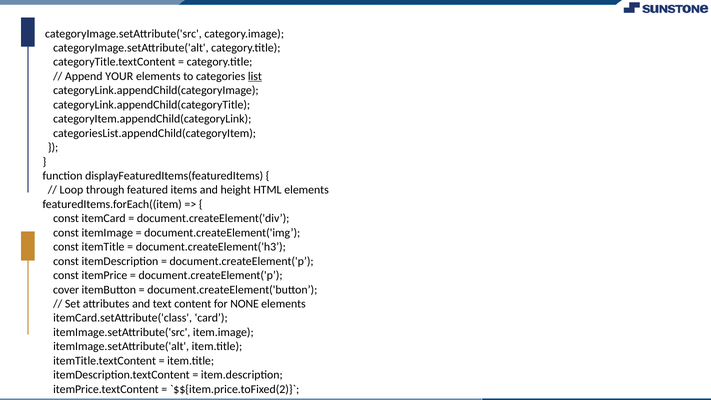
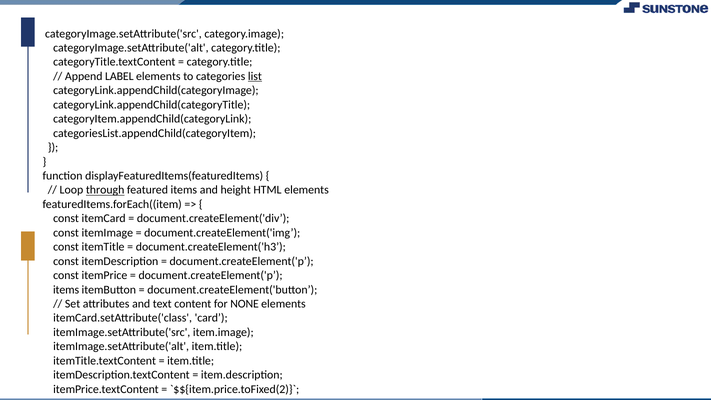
YOUR: YOUR -> LABEL
through underline: none -> present
cover at (66, 290): cover -> items
